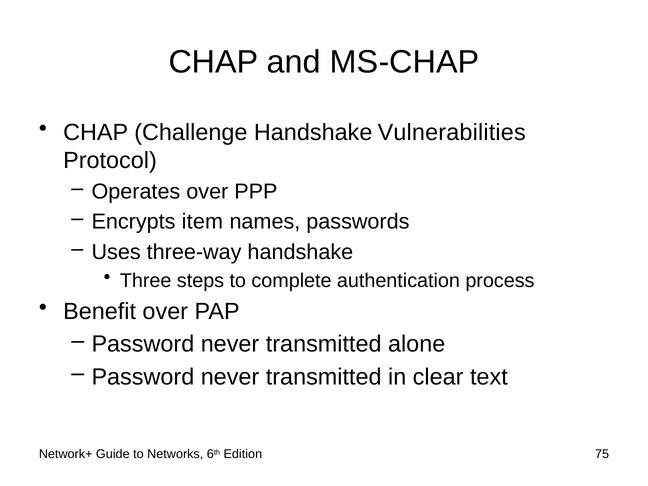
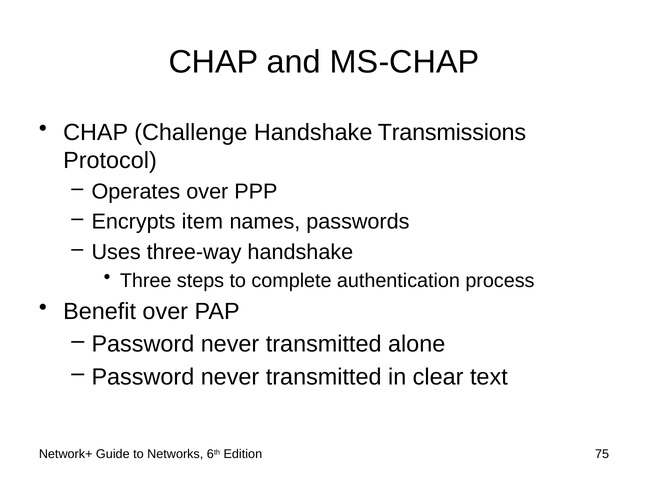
Vulnerabilities: Vulnerabilities -> Transmissions
